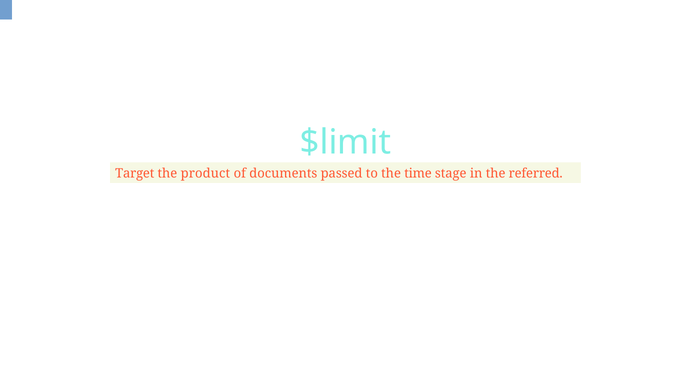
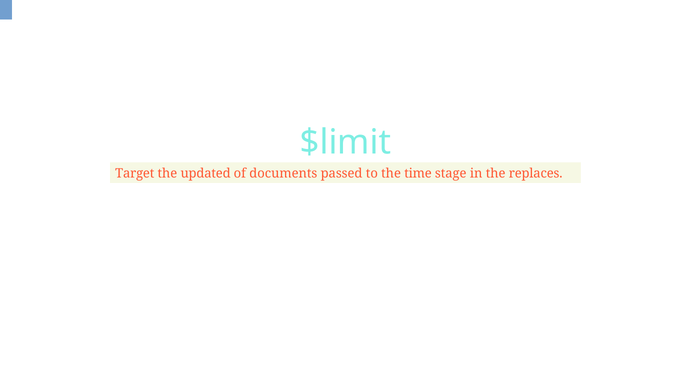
product: product -> updated
referred: referred -> replaces
